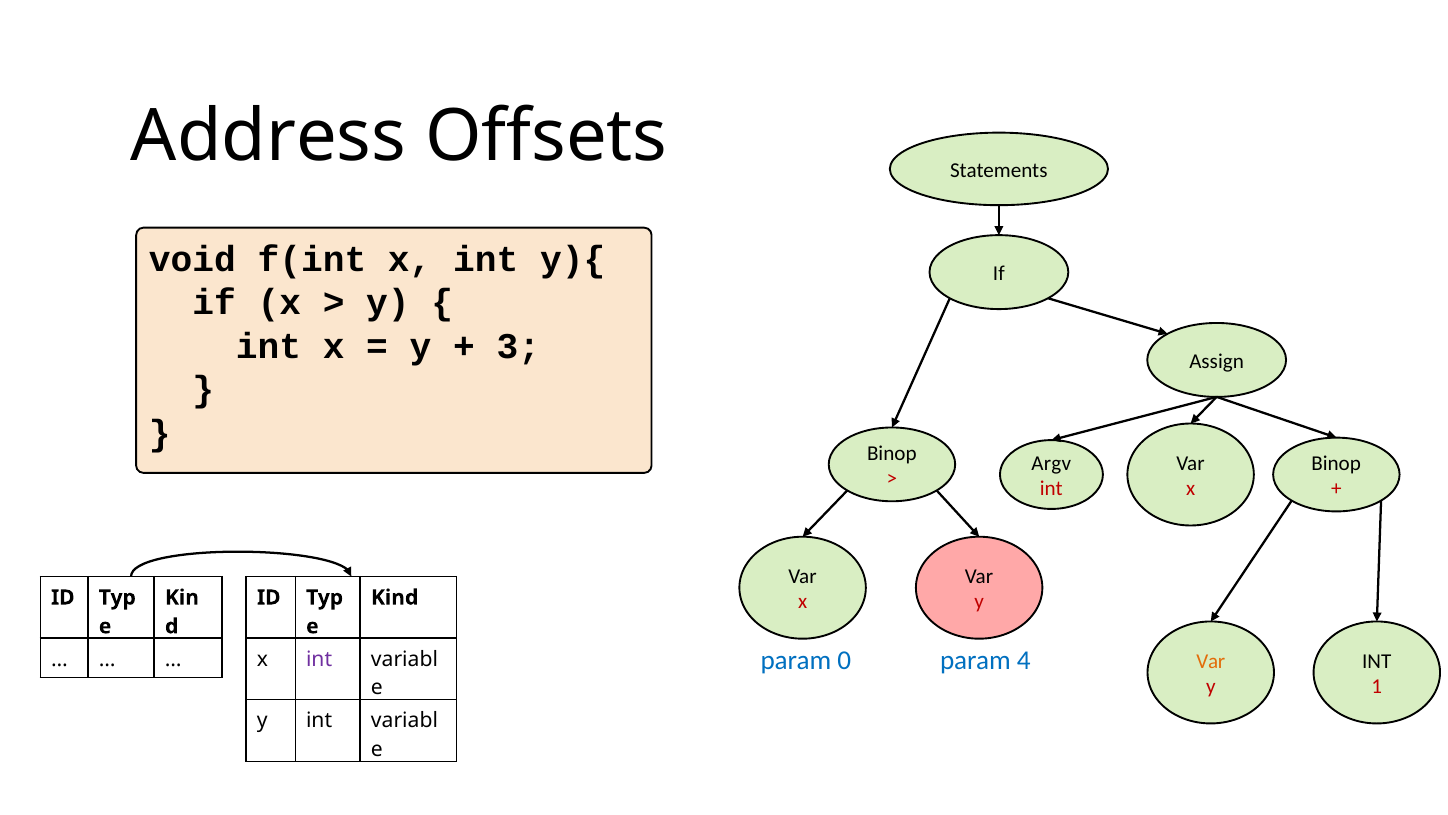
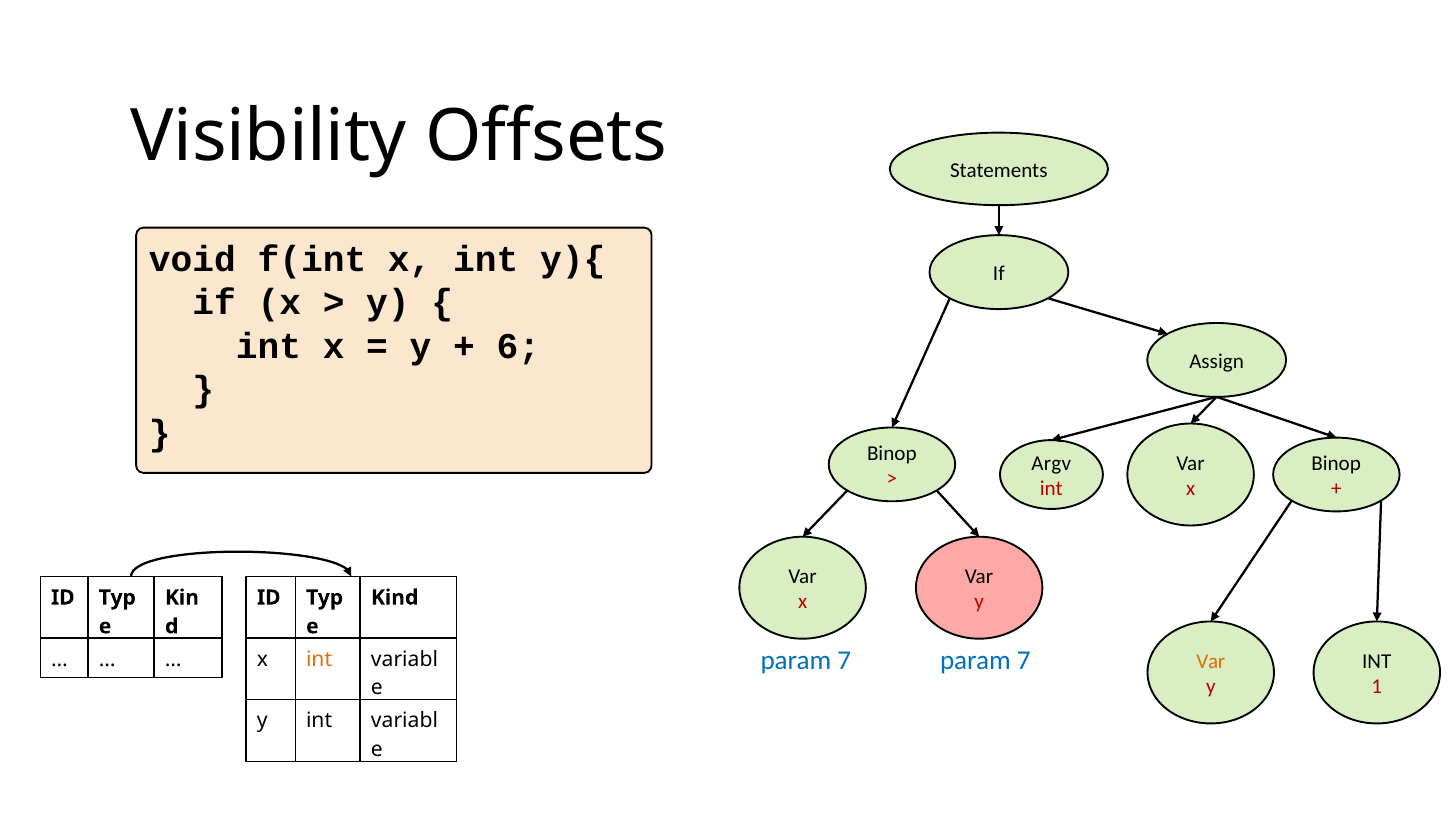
Address: Address -> Visibility
3: 3 -> 6
0 at (844, 660): 0 -> 7
4 at (1024, 660): 4 -> 7
int at (319, 659) colour: purple -> orange
